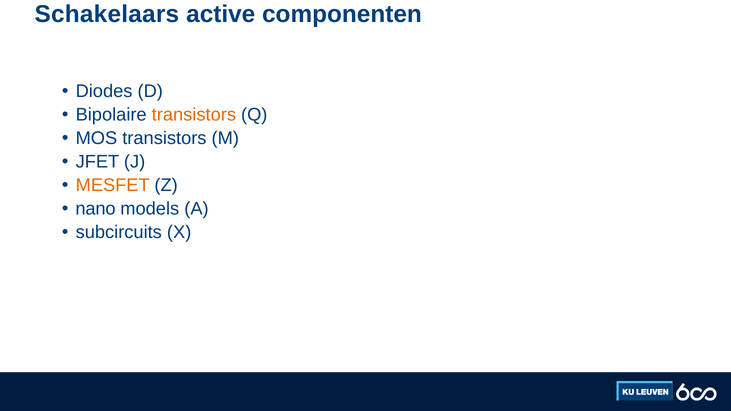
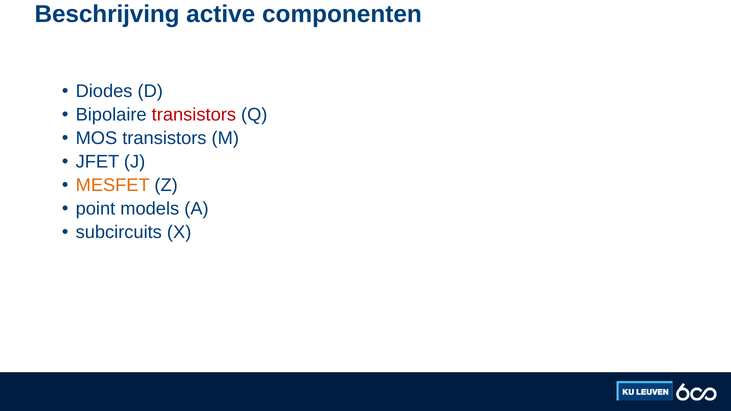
Schakelaars: Schakelaars -> Beschrijving
transistors at (194, 115) colour: orange -> red
nano: nano -> point
